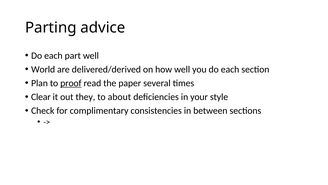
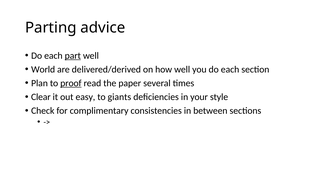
part underline: none -> present
they: they -> easy
about: about -> giants
